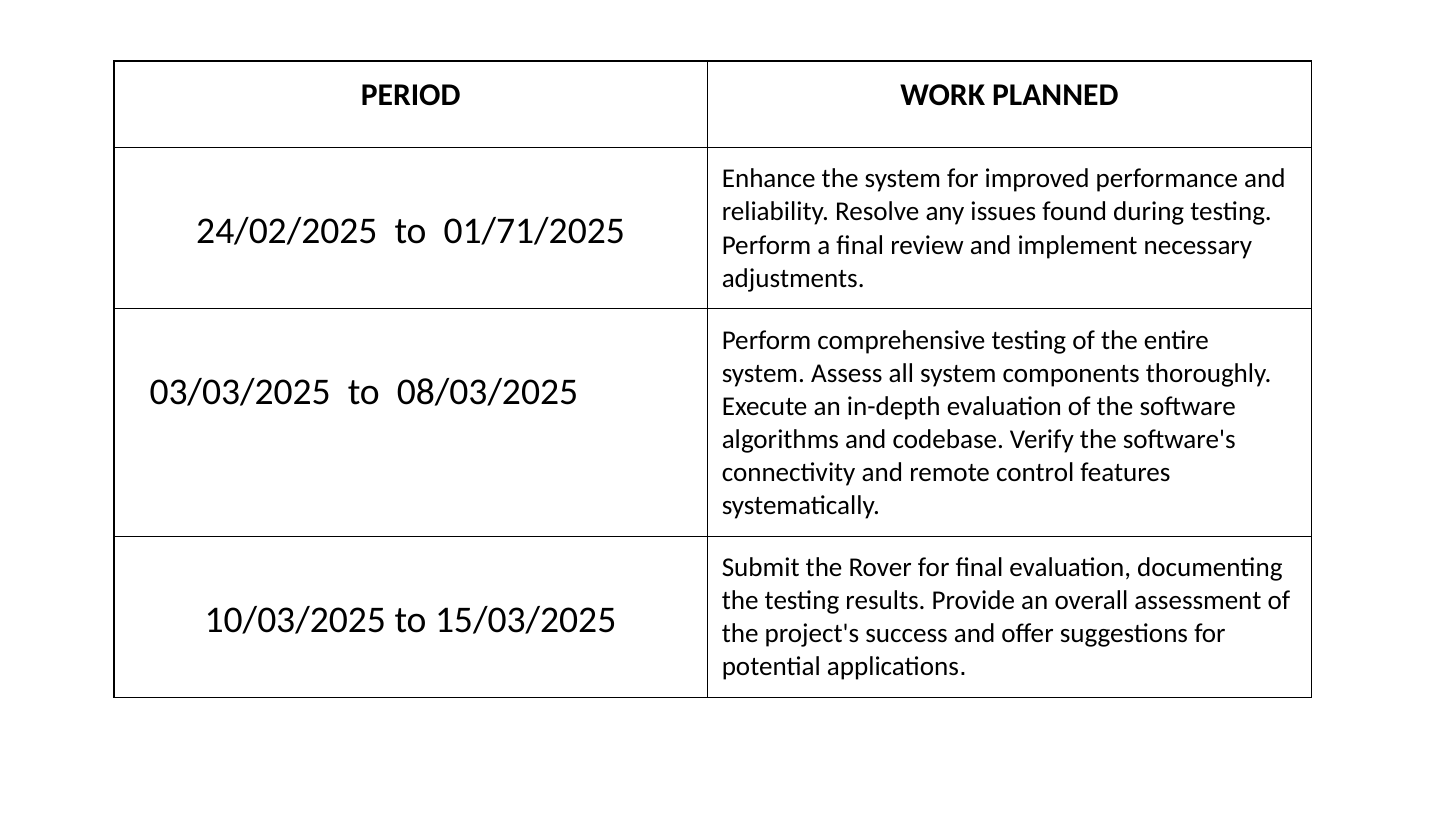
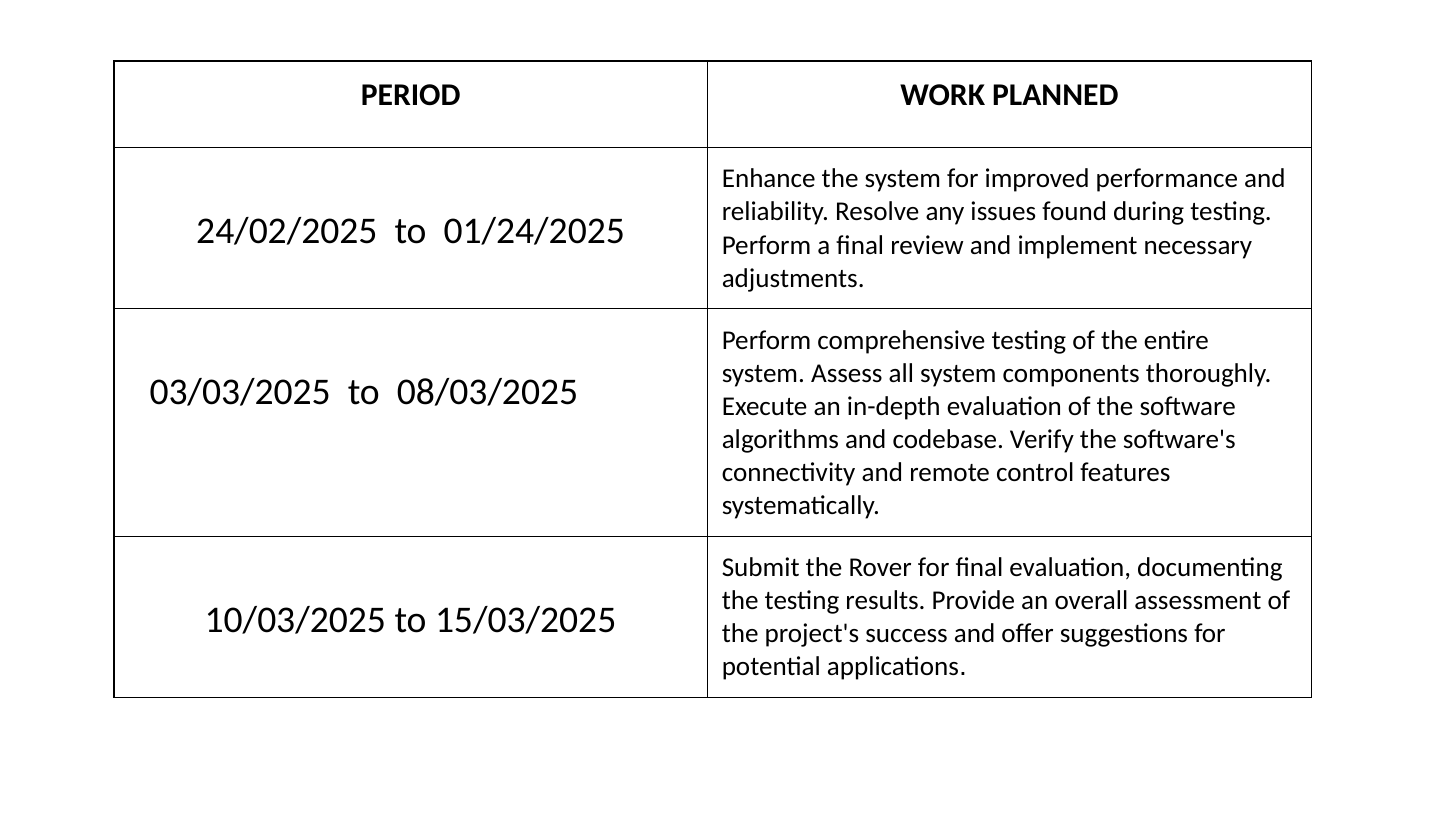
01/71/2025: 01/71/2025 -> 01/24/2025
